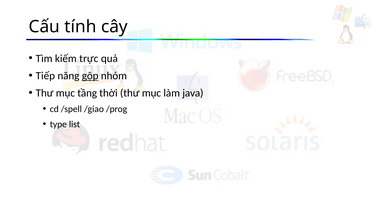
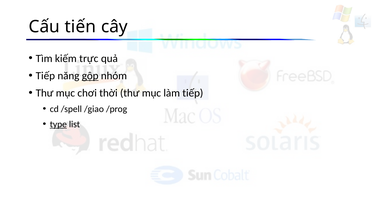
tính: tính -> tiến
tầng: tầng -> chơi
làm java: java -> tiếp
type underline: none -> present
